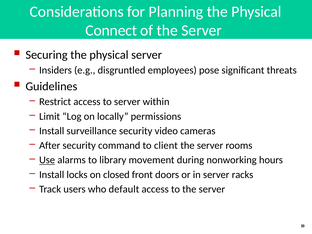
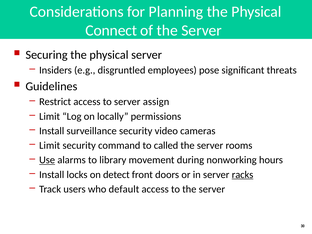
within: within -> assign
After at (50, 145): After -> Limit
client: client -> called
closed: closed -> detect
racks underline: none -> present
